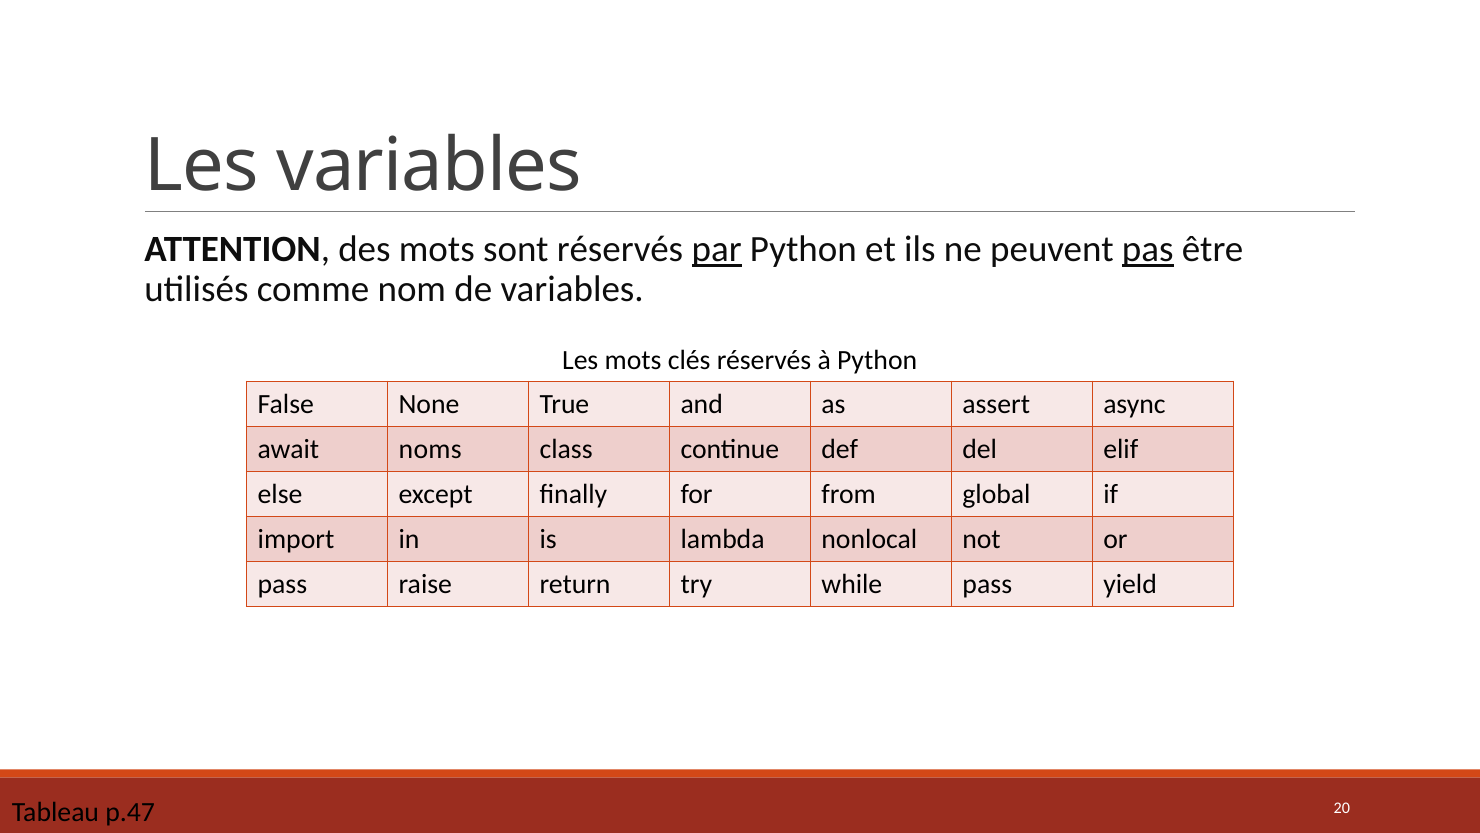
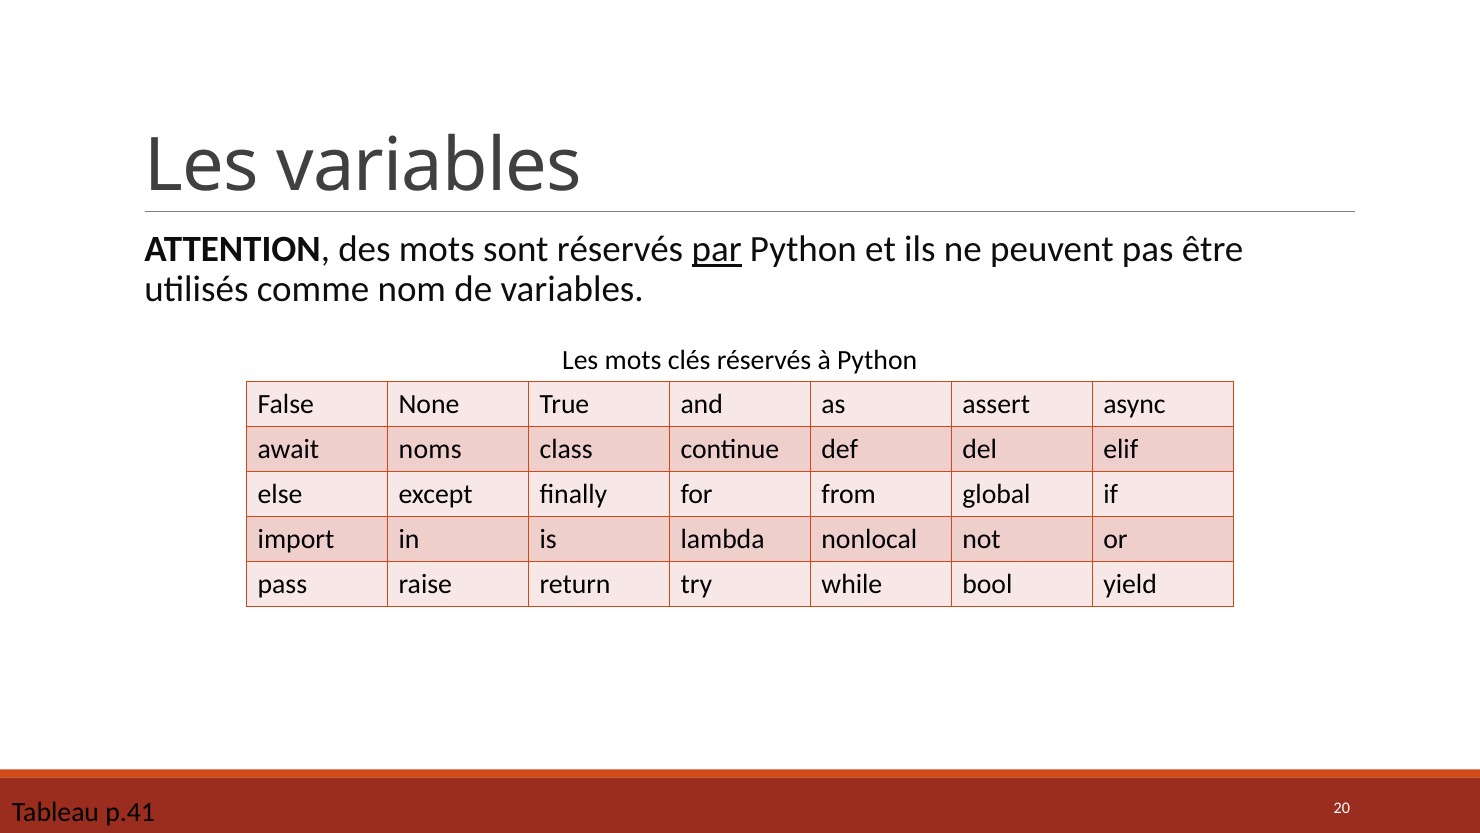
pas underline: present -> none
while pass: pass -> bool
p.47: p.47 -> p.41
